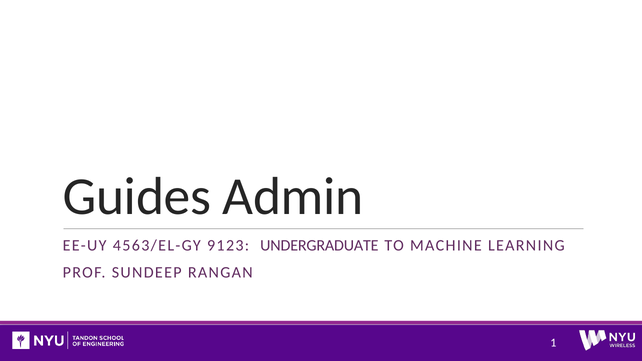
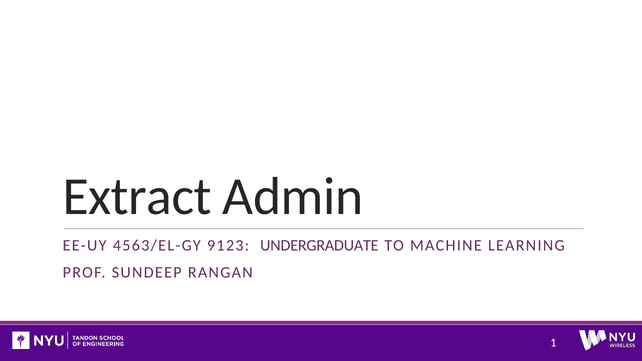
Guides: Guides -> Extract
